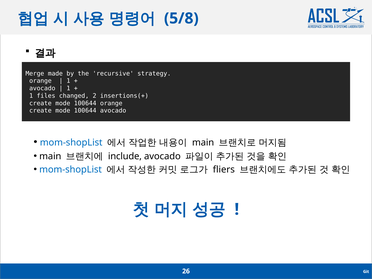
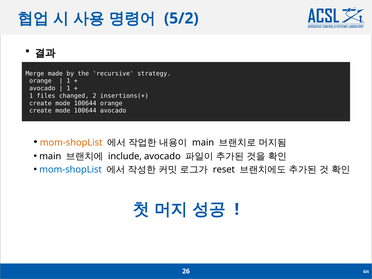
5/8: 5/8 -> 5/2
mom-shopList at (71, 143) colour: blue -> orange
fliers: fliers -> reset
